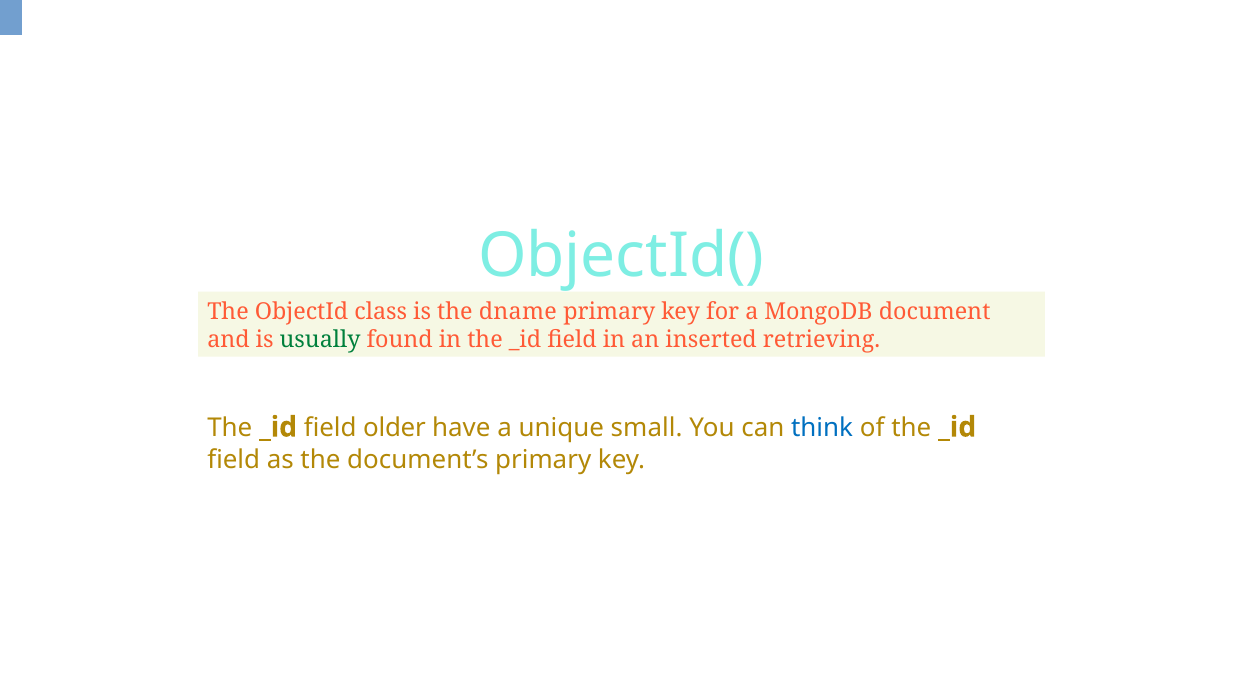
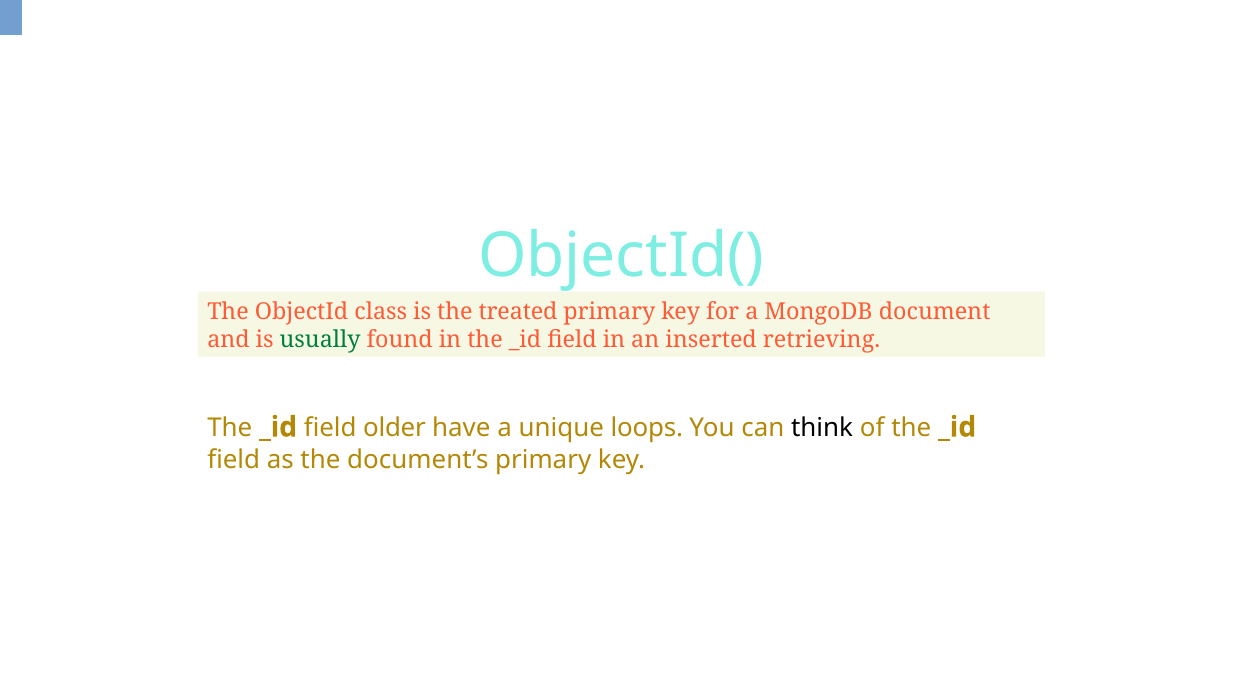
dname: dname -> treated
small: small -> loops
think colour: blue -> black
